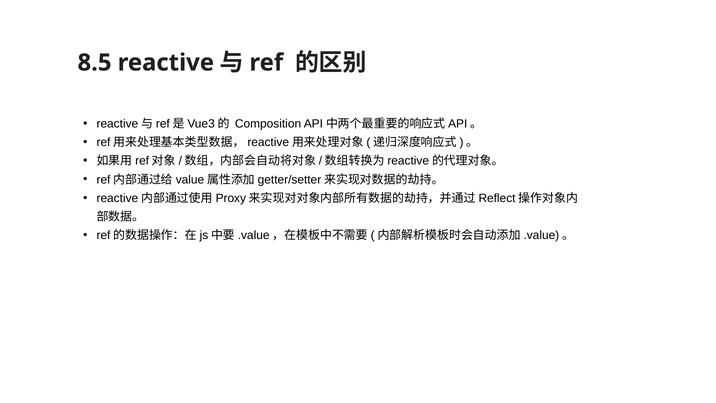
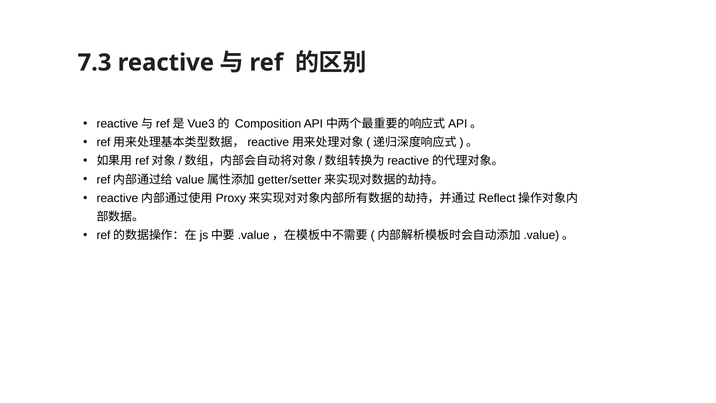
8.5: 8.5 -> 7.3
